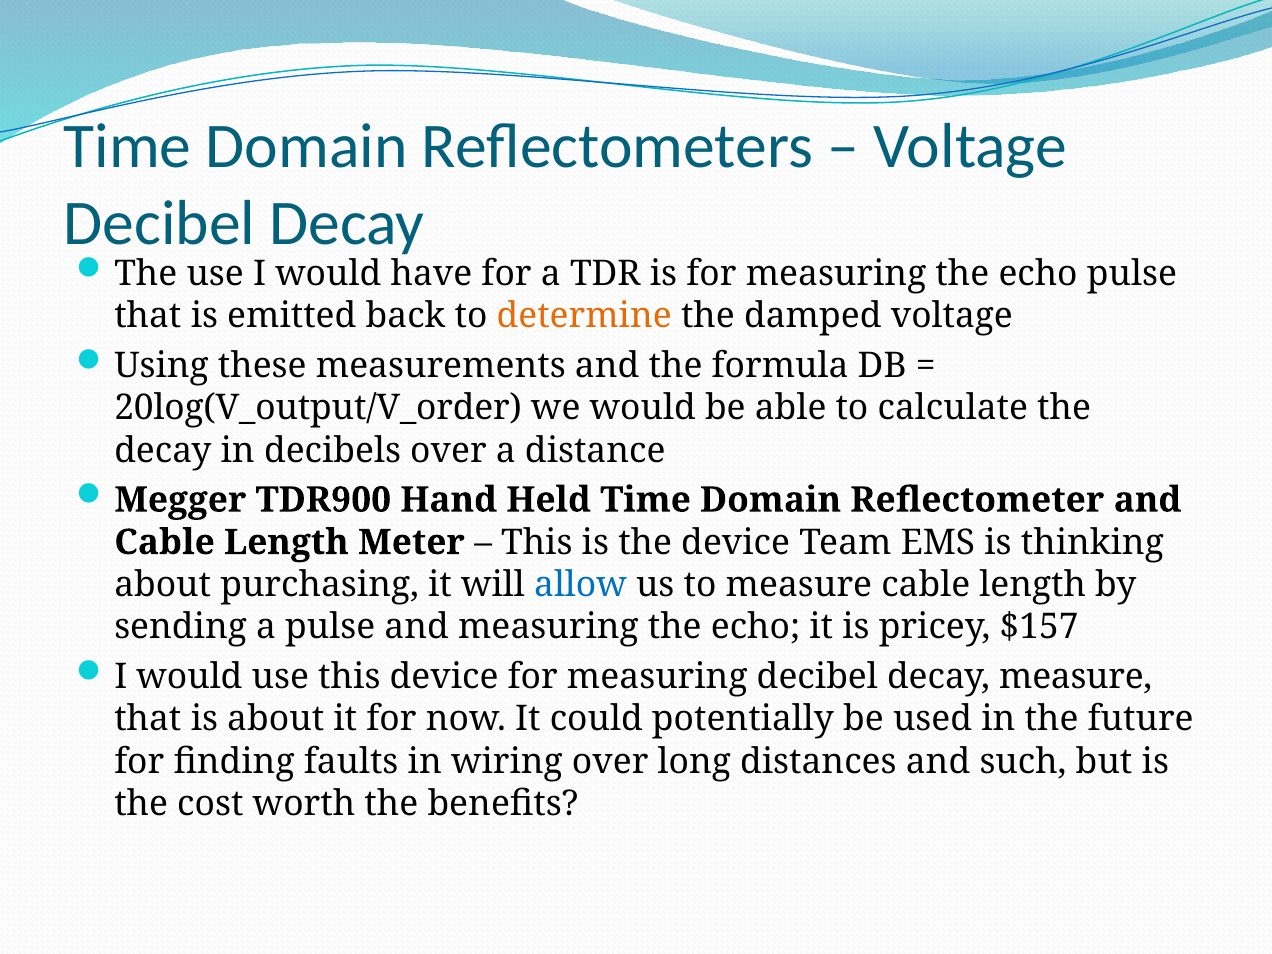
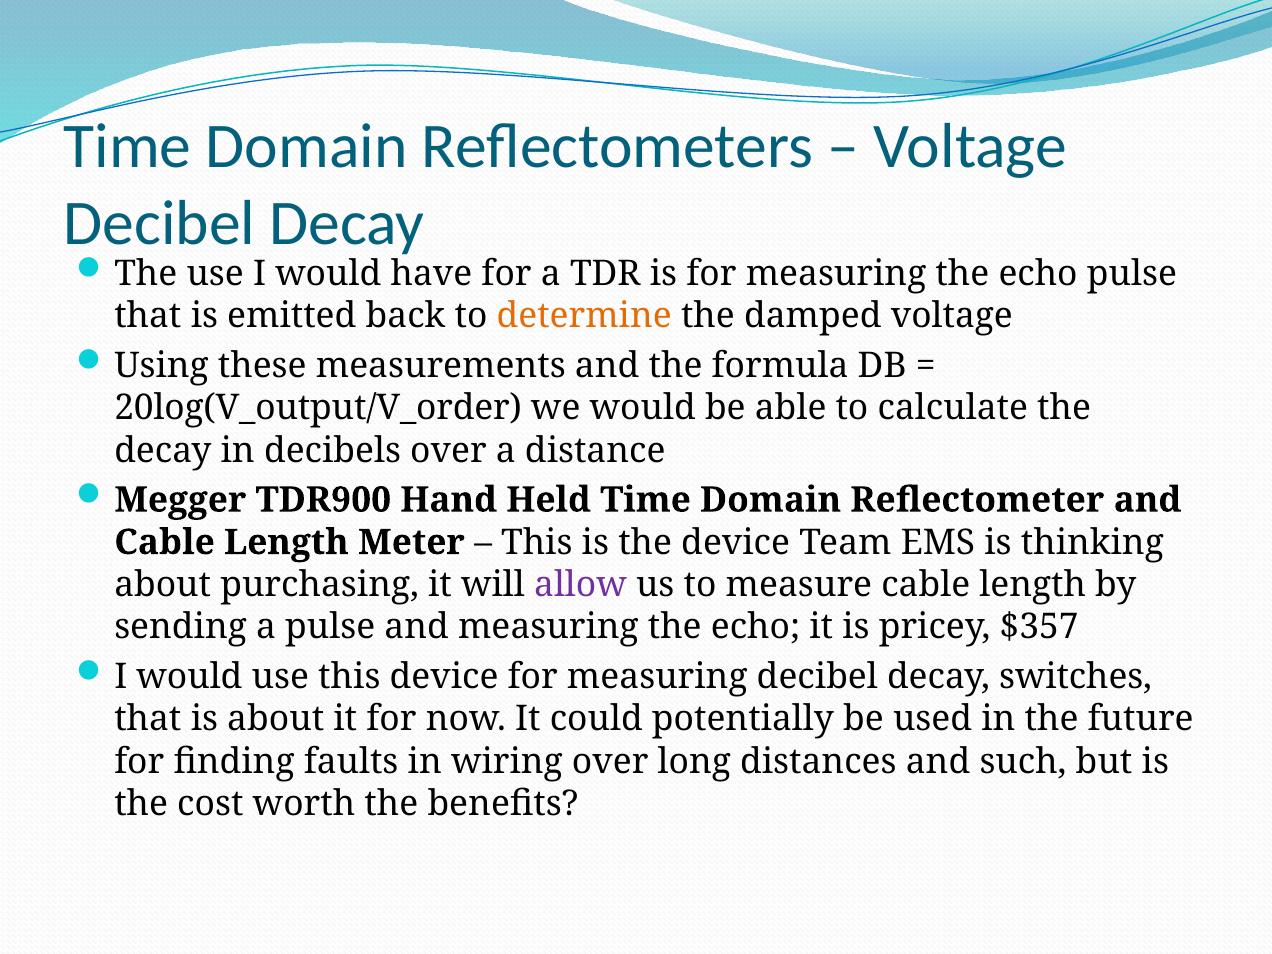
allow colour: blue -> purple
$157: $157 -> $357
decay measure: measure -> switches
